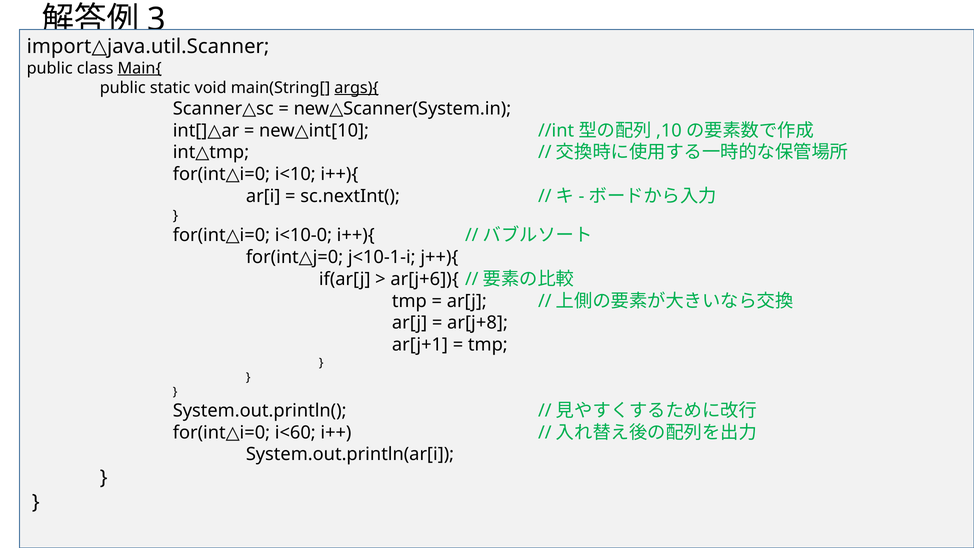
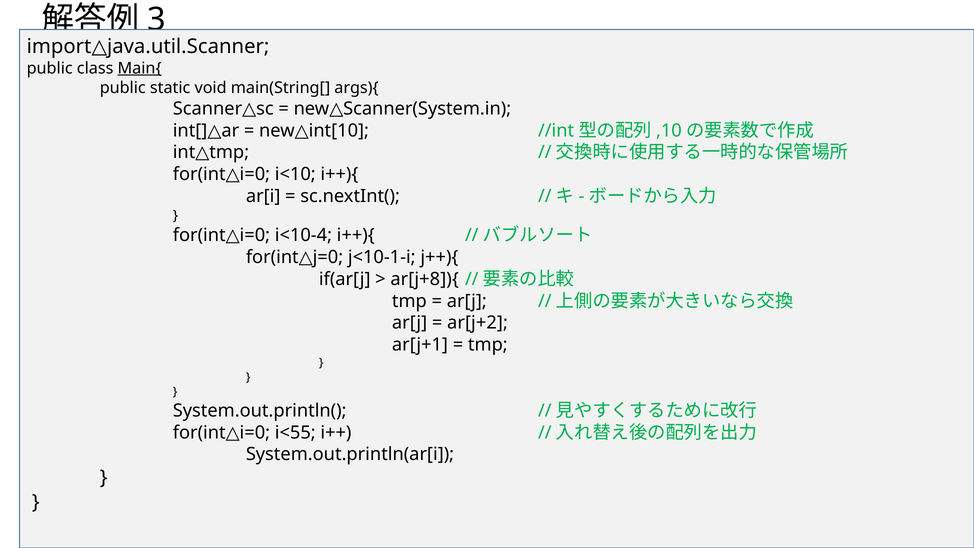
args){ underline: present -> none
i<10-0: i<10-0 -> i<10-4
ar[j+6]){: ar[j+6]){ -> ar[j+8]){
ar[j+8: ar[j+8 -> ar[j+2
i<60: i<60 -> i<55
